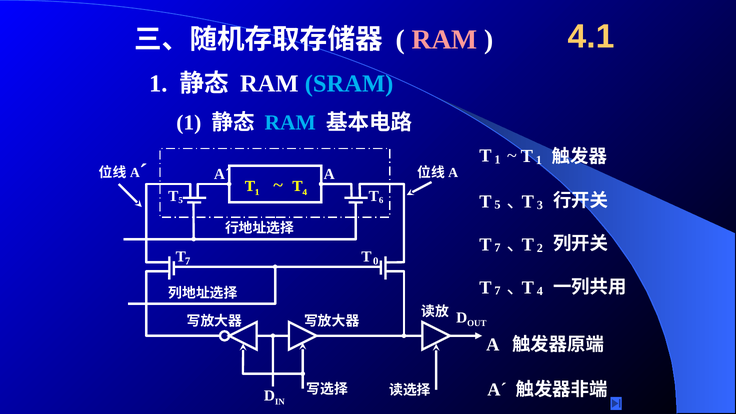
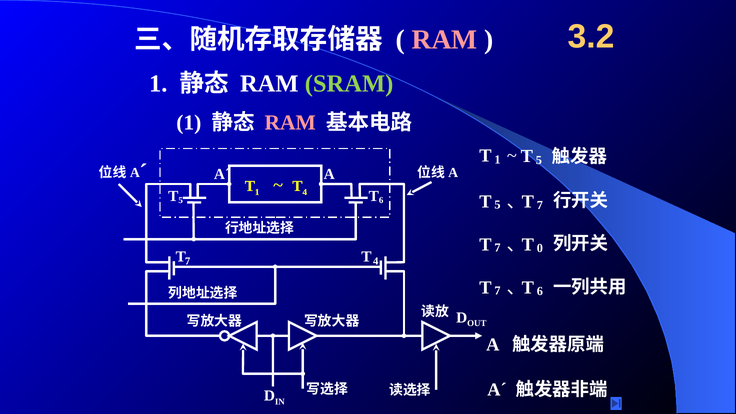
4.1: 4.1 -> 3.2
SRAM colour: light blue -> light green
RAM at (290, 123) colour: light blue -> pink
1 at (539, 160): 1 -> 5
T T 3: 3 -> 7
2: 2 -> 0
7 T 0: 0 -> 4
T T 4: 4 -> 6
